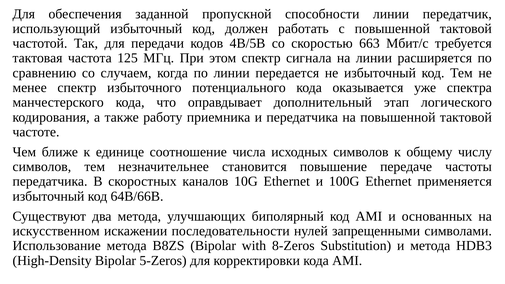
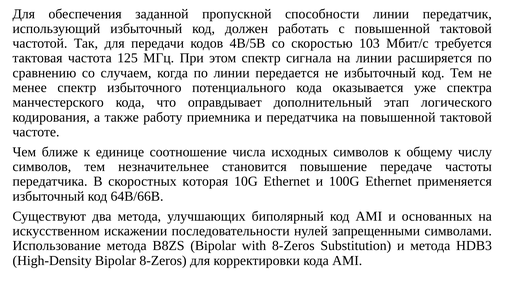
663: 663 -> 103
каналов: каналов -> которая
Bipolar 5-Zeros: 5-Zeros -> 8-Zeros
